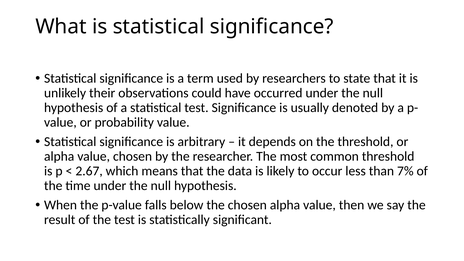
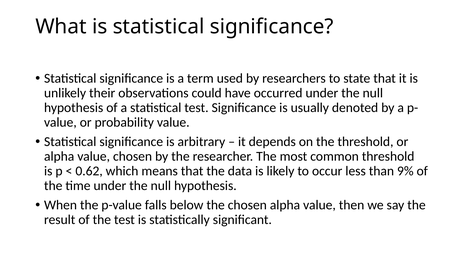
2.67: 2.67 -> 0.62
7%: 7% -> 9%
